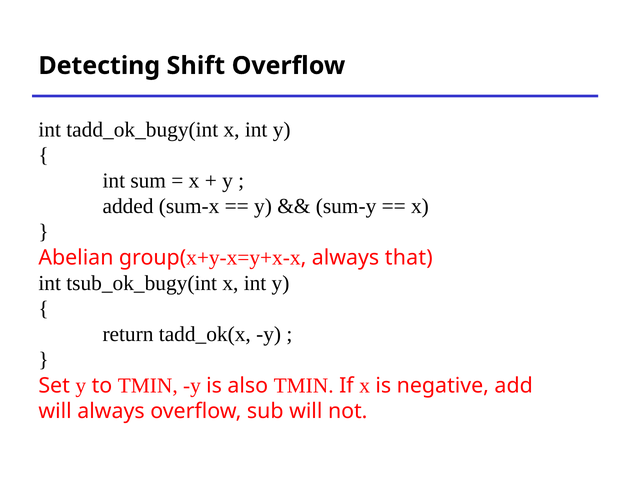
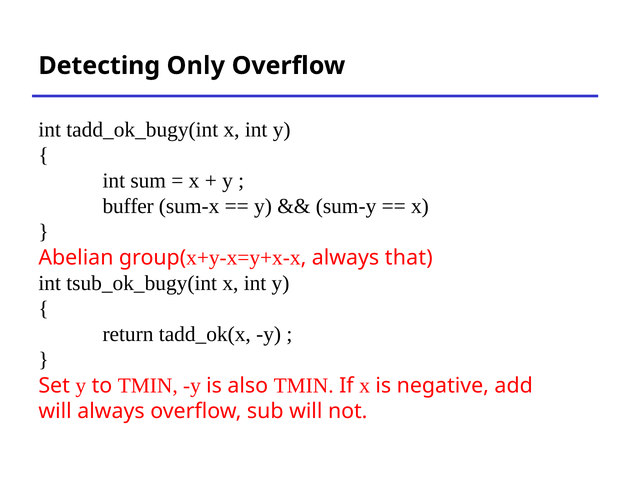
Shift: Shift -> Only
added: added -> buffer
